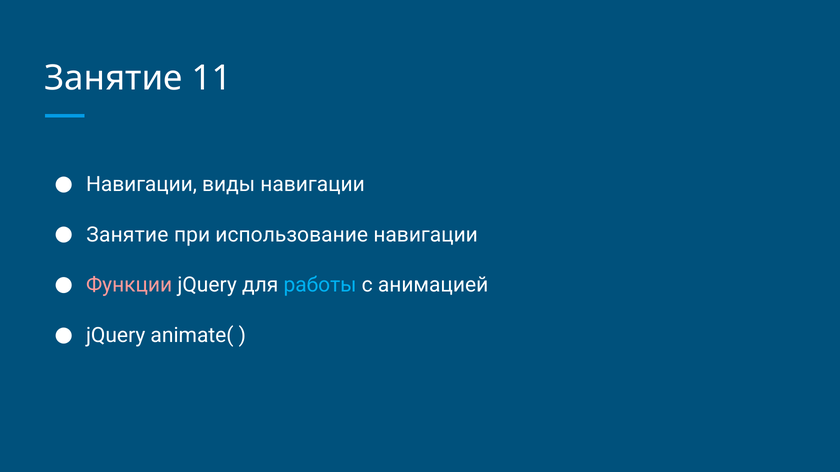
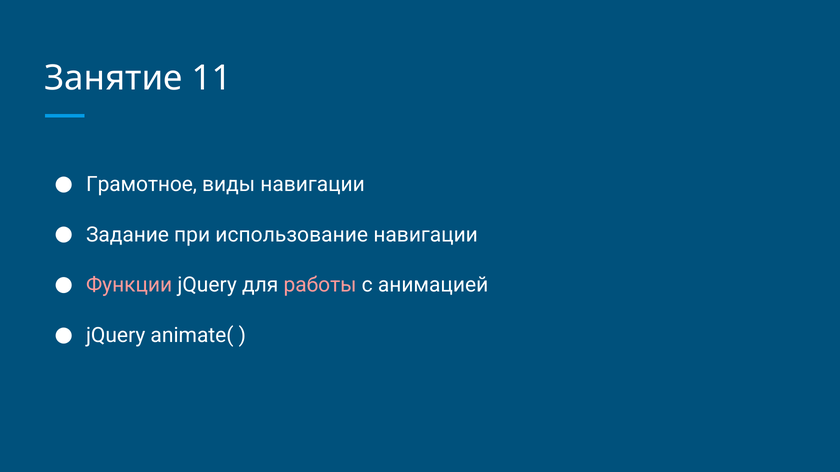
Навигации at (141, 185): Навигации -> Грамотное
Занятие at (127, 235): Занятие -> Задание
работы colour: light blue -> pink
